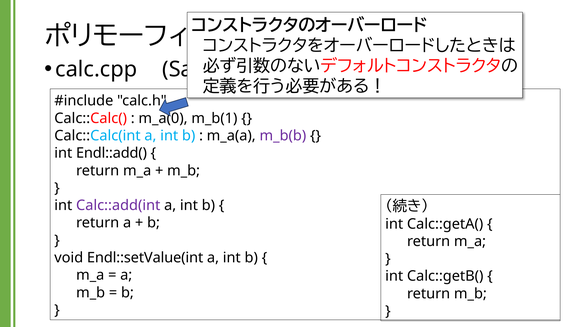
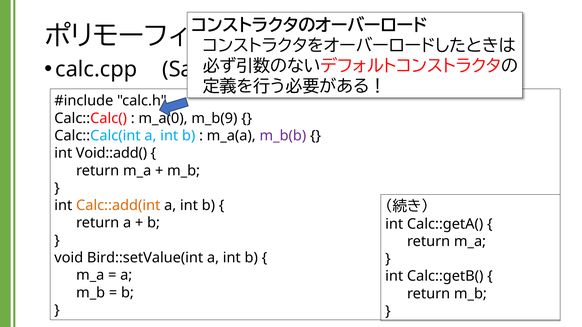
m_b(1: m_b(1 -> m_b(9
Endl::add(: Endl::add( -> Void::add(
Calc::add(int colour: purple -> orange
Endl::setValue(int: Endl::setValue(int -> Bird::setValue(int
